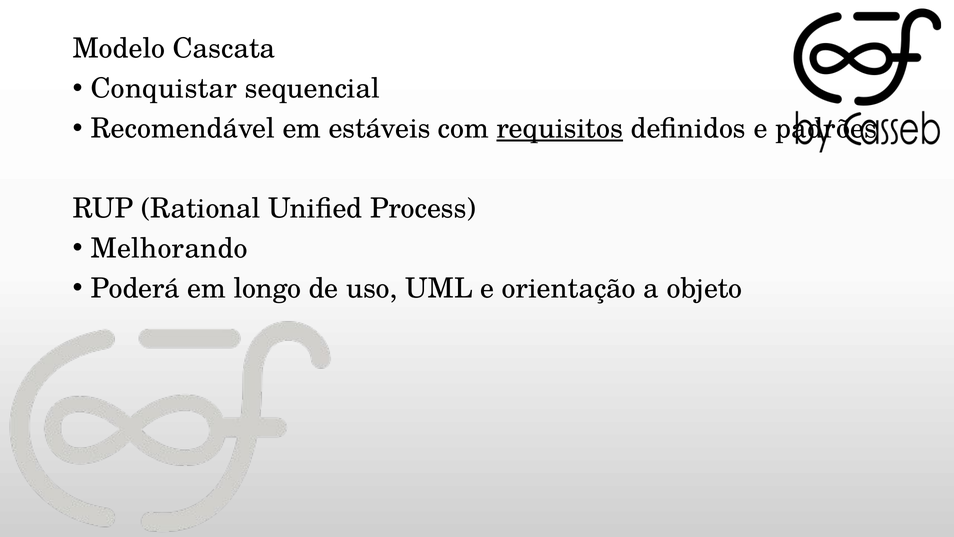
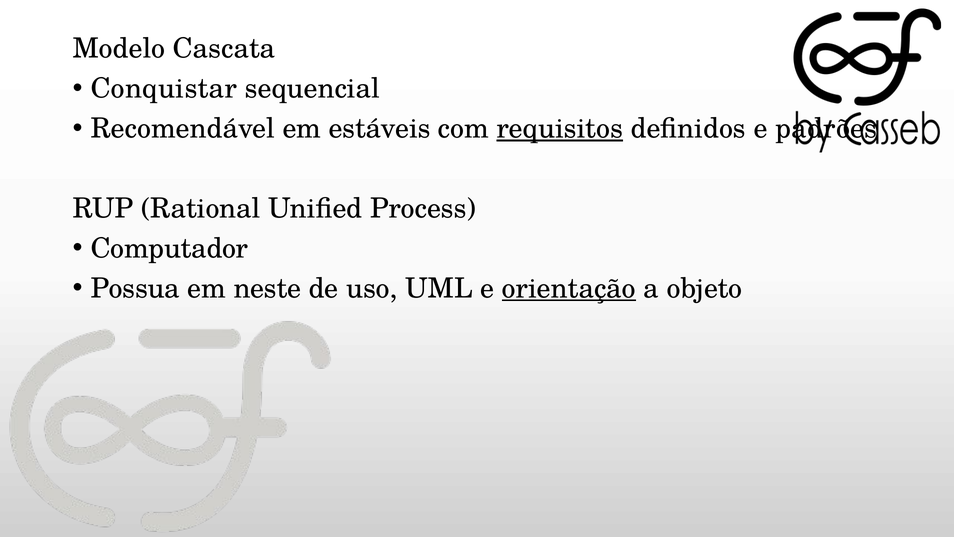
Melhorando: Melhorando -> Computador
Poderá: Poderá -> Possua
longo: longo -> neste
orientação underline: none -> present
